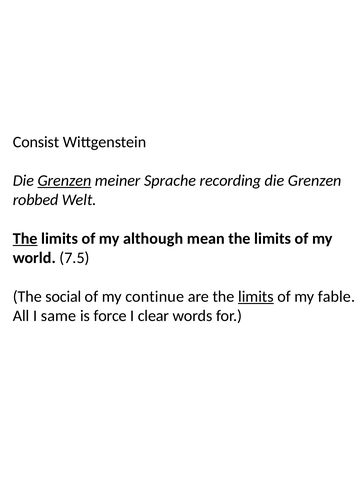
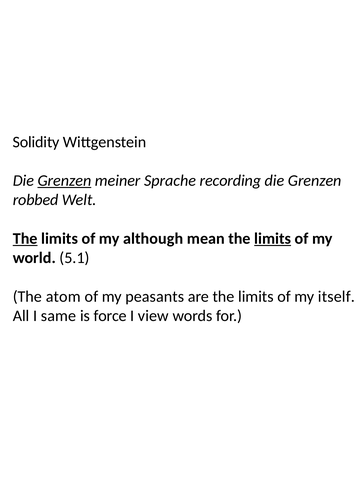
Consist: Consist -> Solidity
limits at (273, 238) underline: none -> present
7.5: 7.5 -> 5.1
social: social -> atom
continue: continue -> peasants
limits at (256, 296) underline: present -> none
fable: fable -> itself
clear: clear -> view
